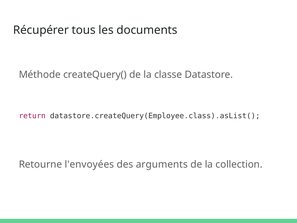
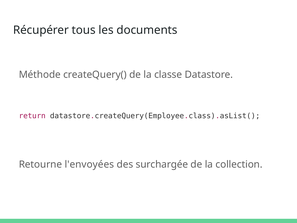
arguments: arguments -> surchargée
